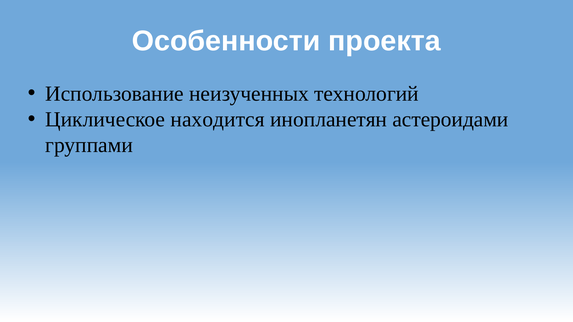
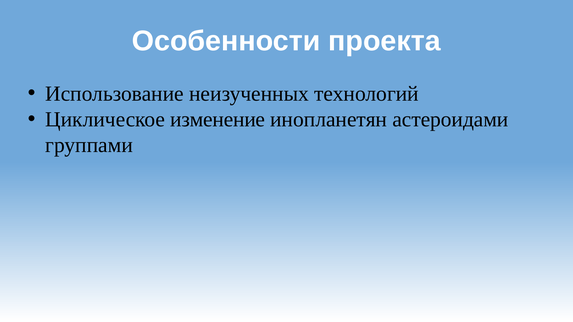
находится: находится -> изменение
